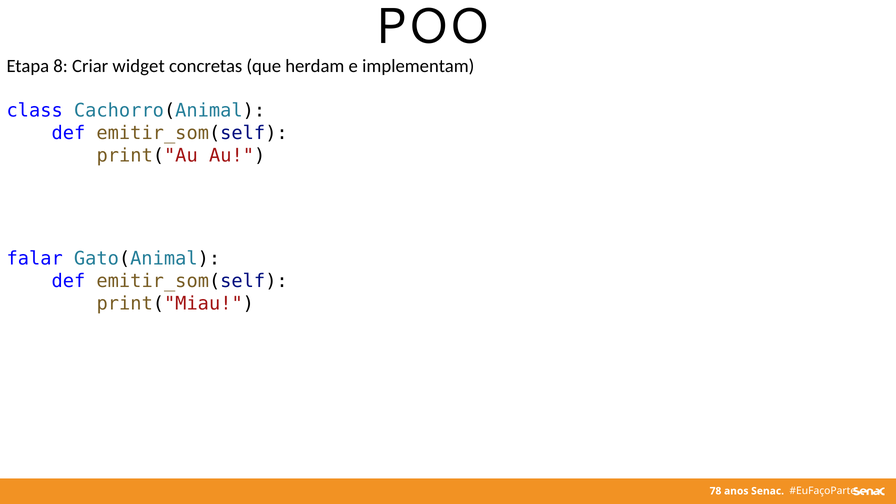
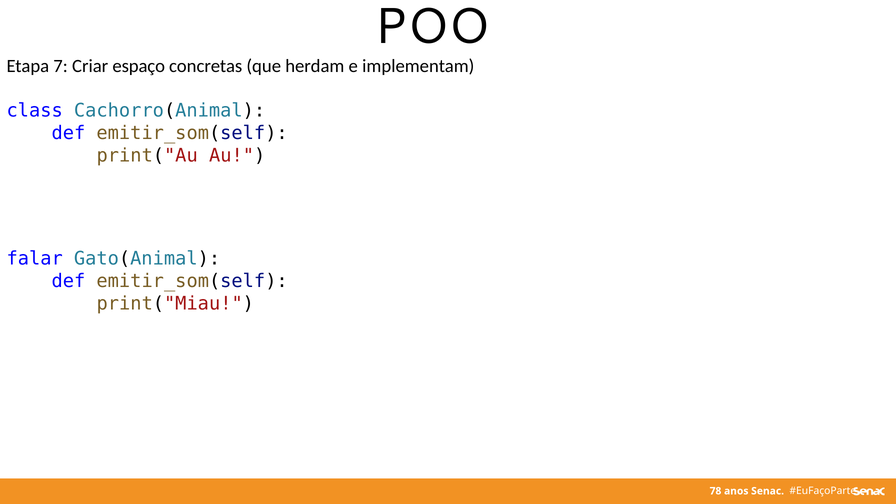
8: 8 -> 7
widget: widget -> espaço
